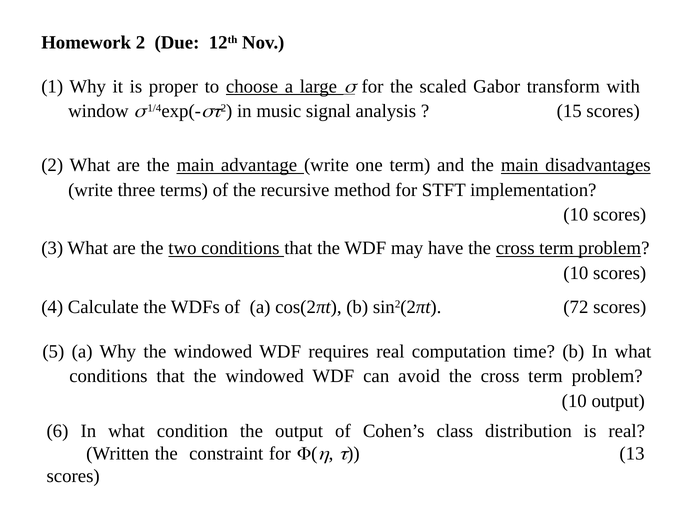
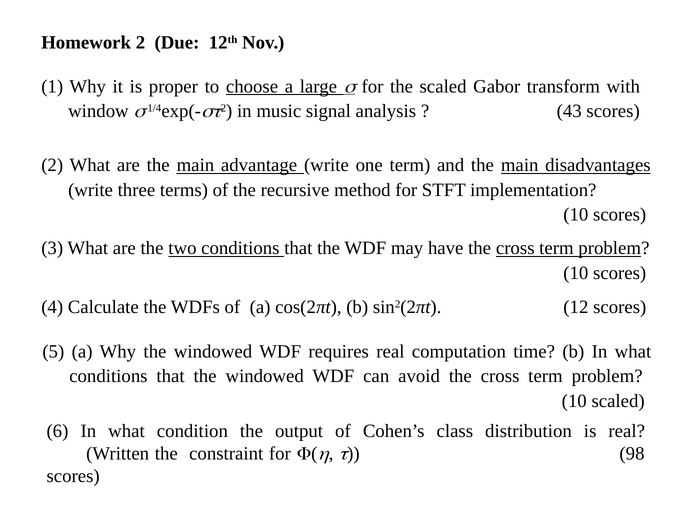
15: 15 -> 43
72: 72 -> 12
10 output: output -> scaled
13: 13 -> 98
